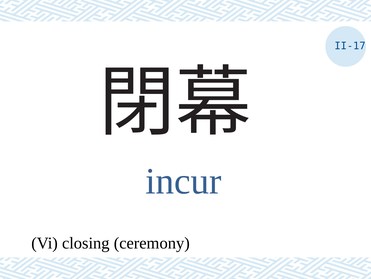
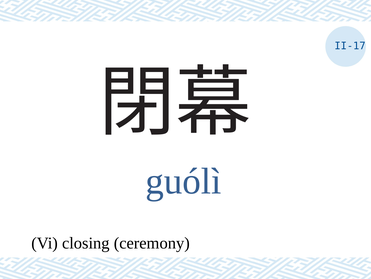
incur: incur -> guólì
